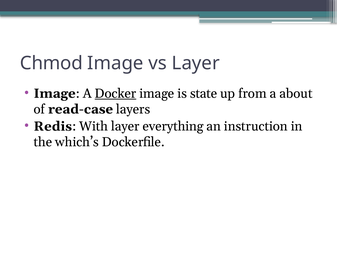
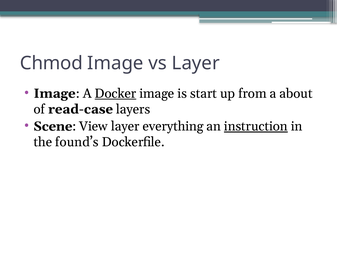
state: state -> start
Redis: Redis -> Scene
With: With -> View
instruction underline: none -> present
which’s: which’s -> found’s
